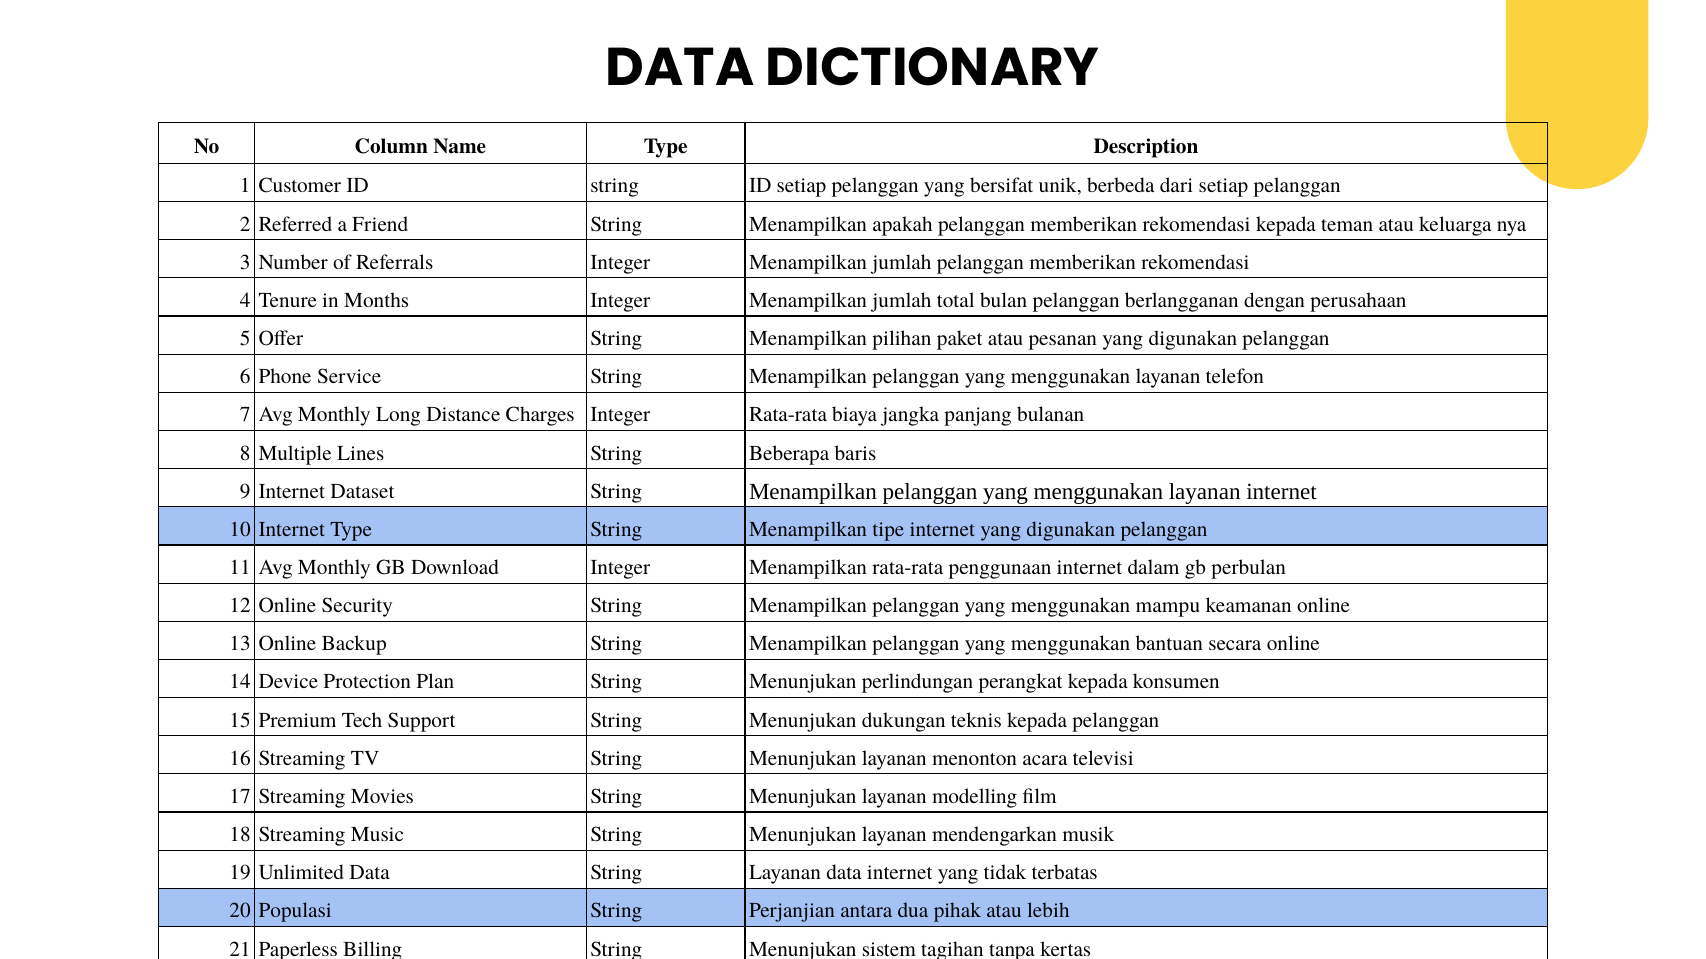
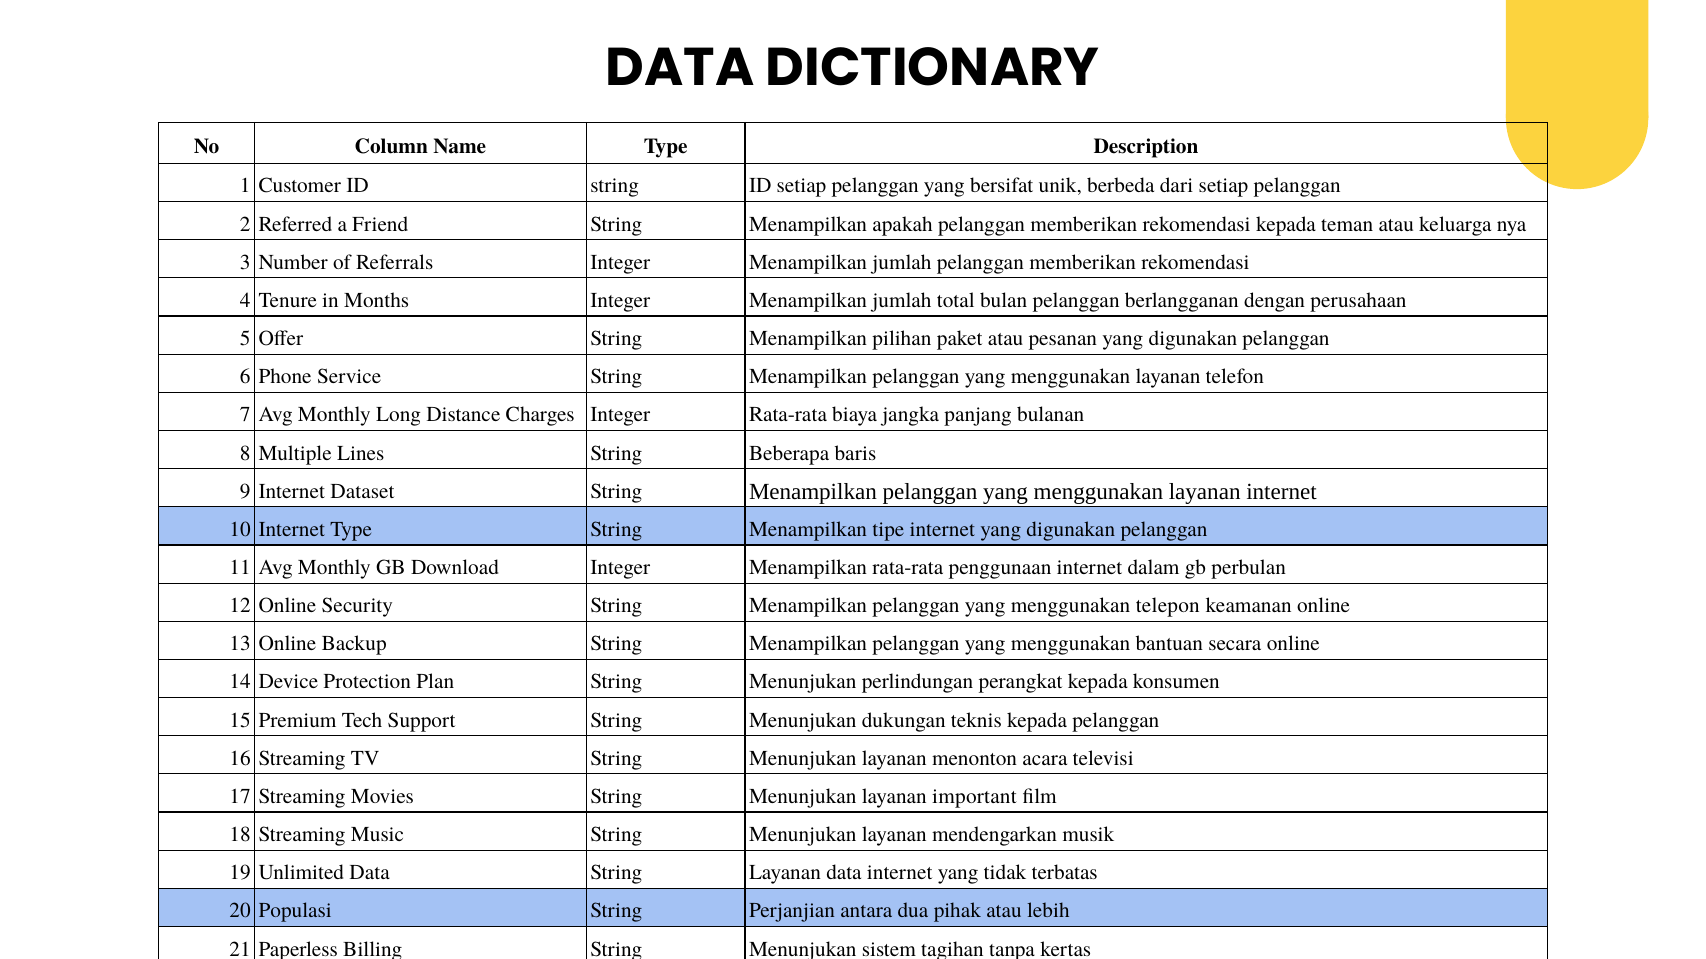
mampu: mampu -> telepon
modelling: modelling -> important
